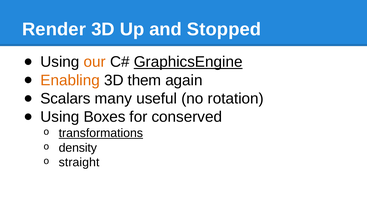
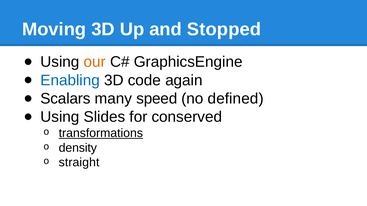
Render: Render -> Moving
GraphicsEngine underline: present -> none
Enabling colour: orange -> blue
them: them -> code
useful: useful -> speed
rotation: rotation -> defined
Boxes: Boxes -> Slides
